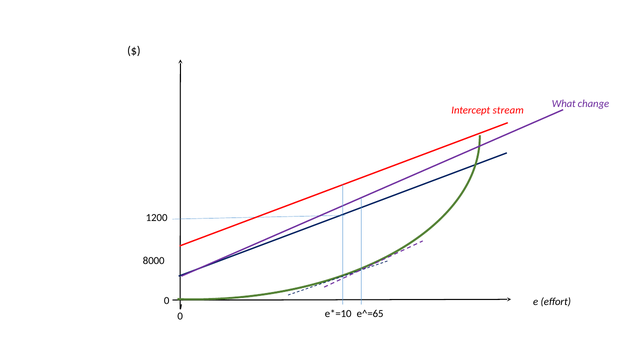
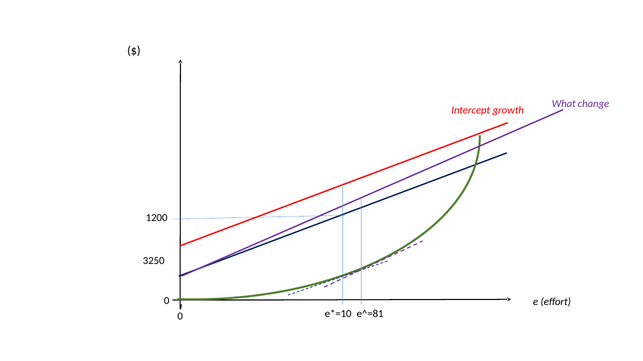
stream: stream -> growth
8000: 8000 -> 3250
e^=65: e^=65 -> e^=81
